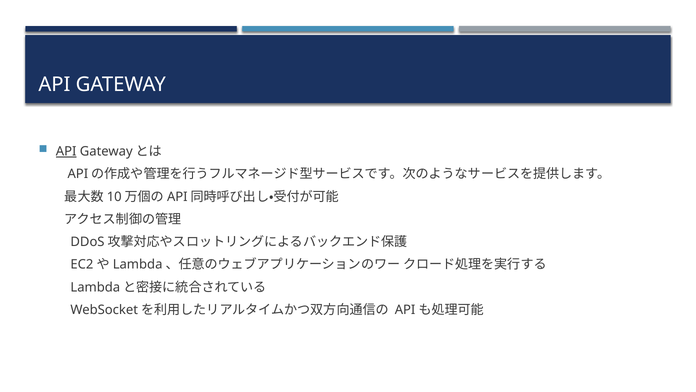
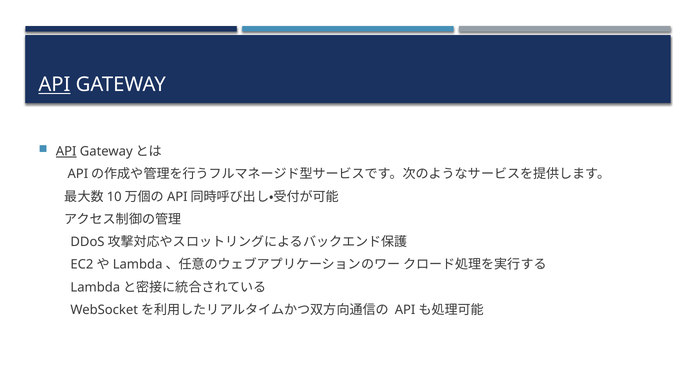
API at (54, 85) underline: none -> present
